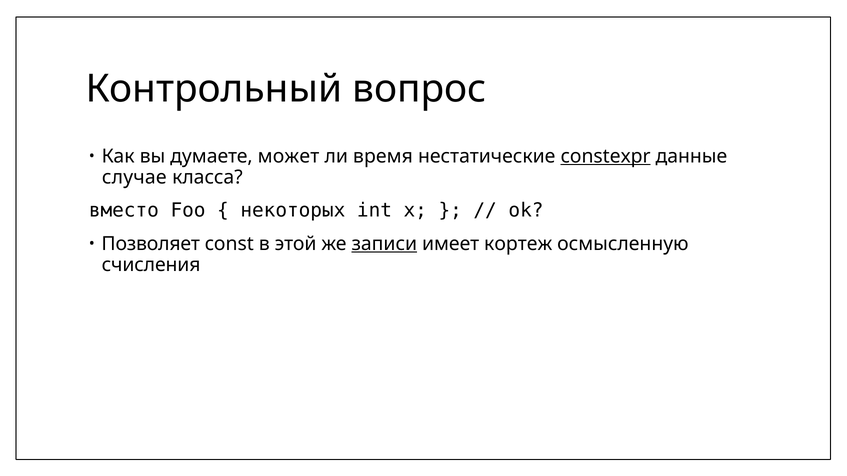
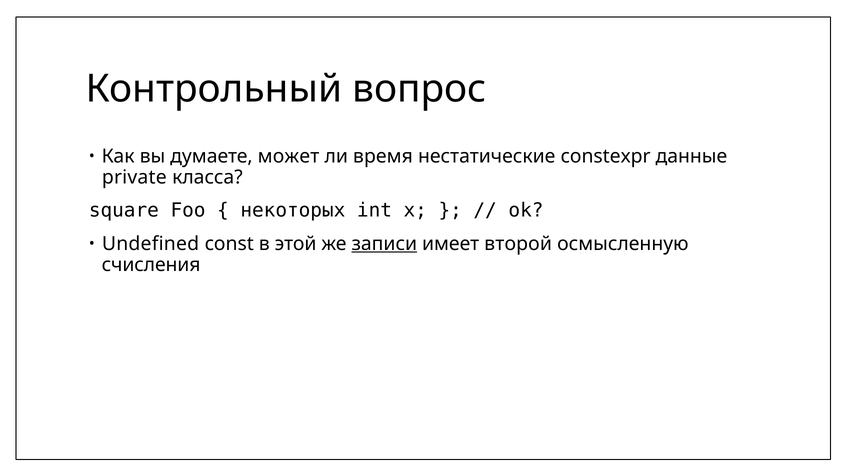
constexpr underline: present -> none
случае: случае -> private
вместо: вместо -> square
Позволяет: Позволяет -> Undefined
кортеж: кортеж -> второй
